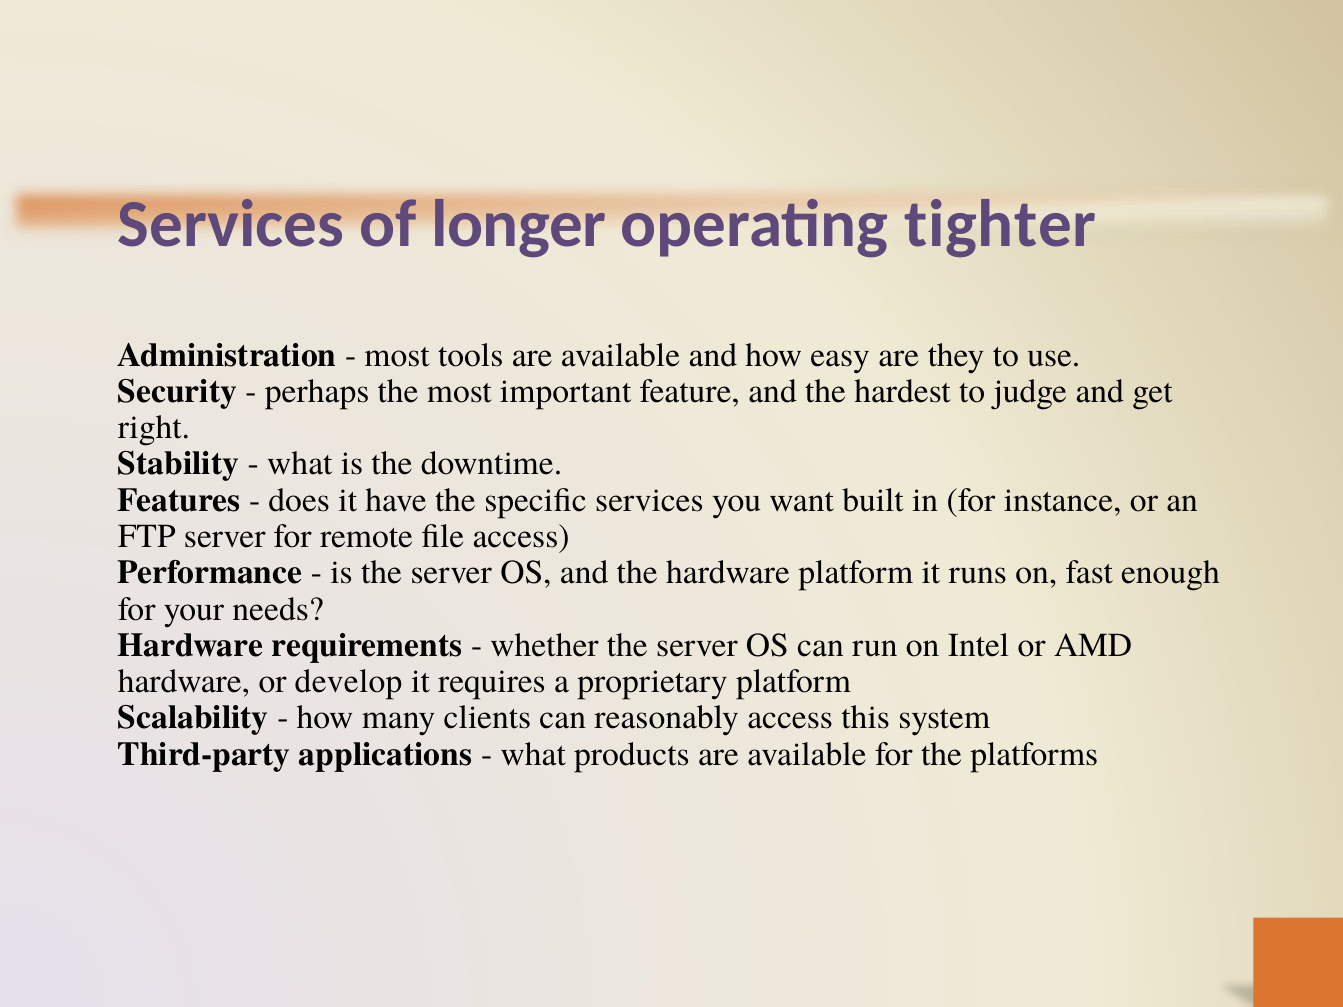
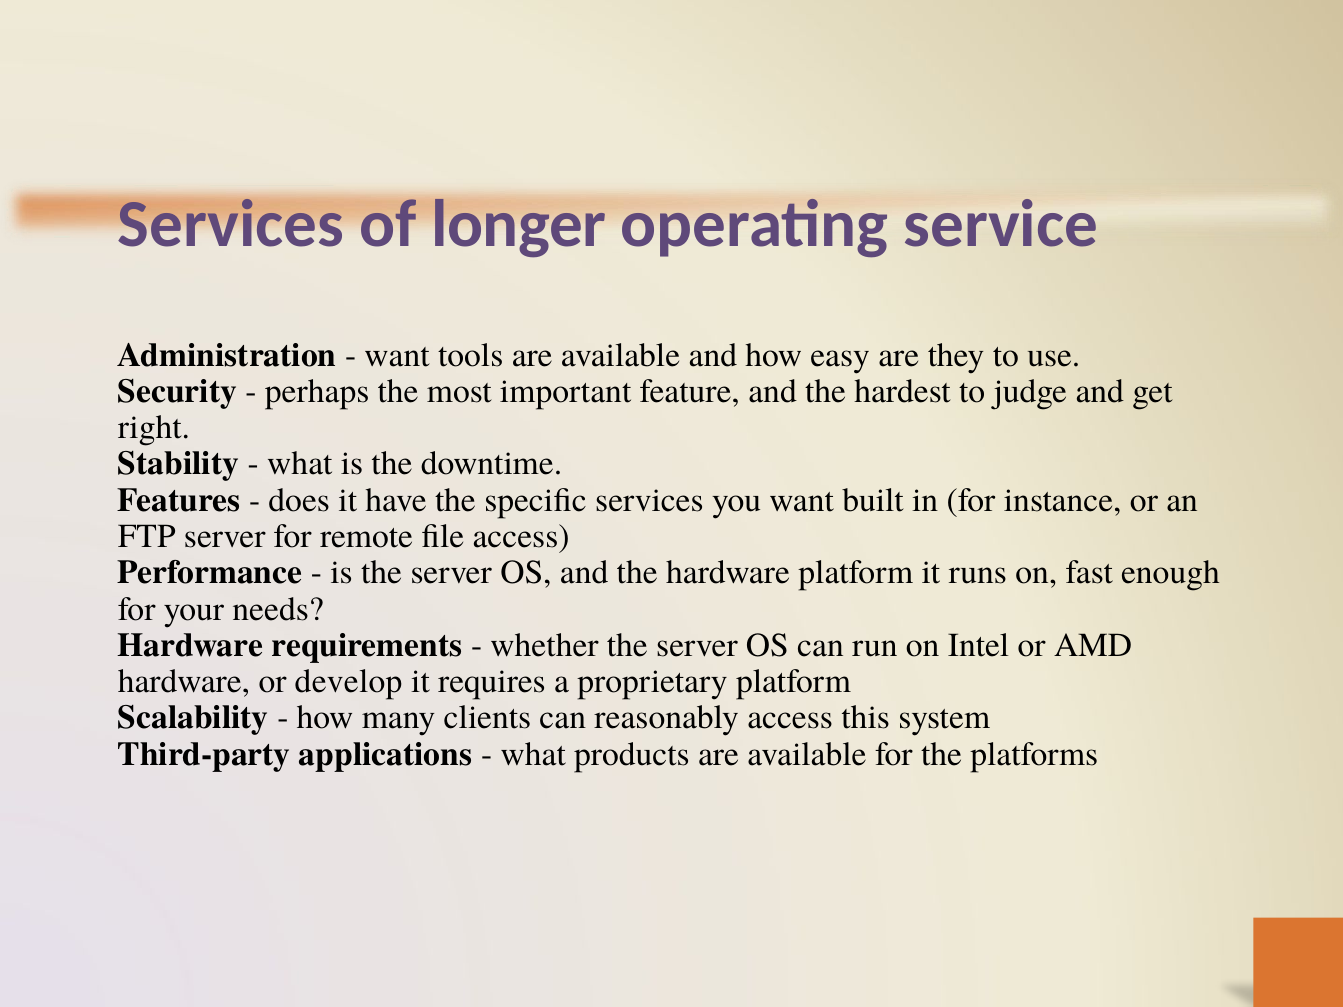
tighter: tighter -> service
most at (397, 355): most -> want
